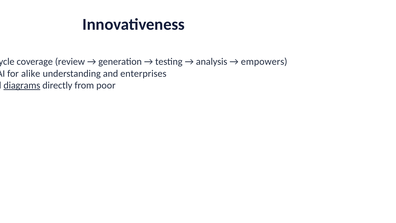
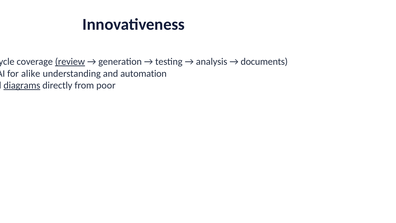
review underline: none -> present
empowers: empowers -> documents
enterprises: enterprises -> automation
